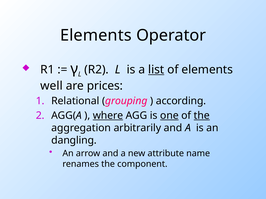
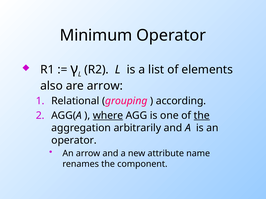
Elements at (96, 35): Elements -> Minimum
list underline: present -> none
well: well -> also
are prices: prices -> arrow
one underline: present -> none
dangling at (74, 141): dangling -> operator
